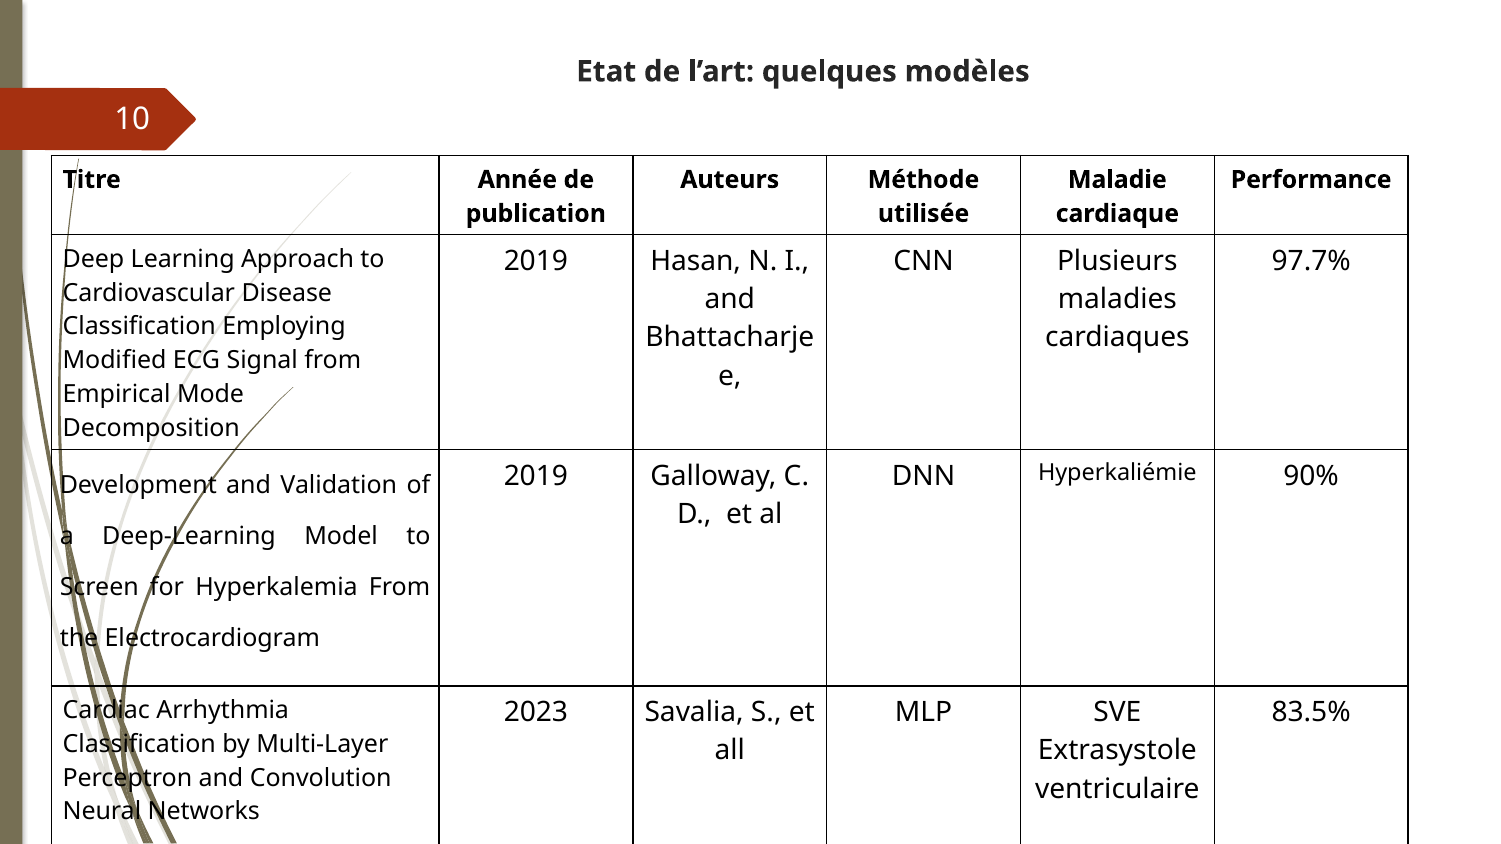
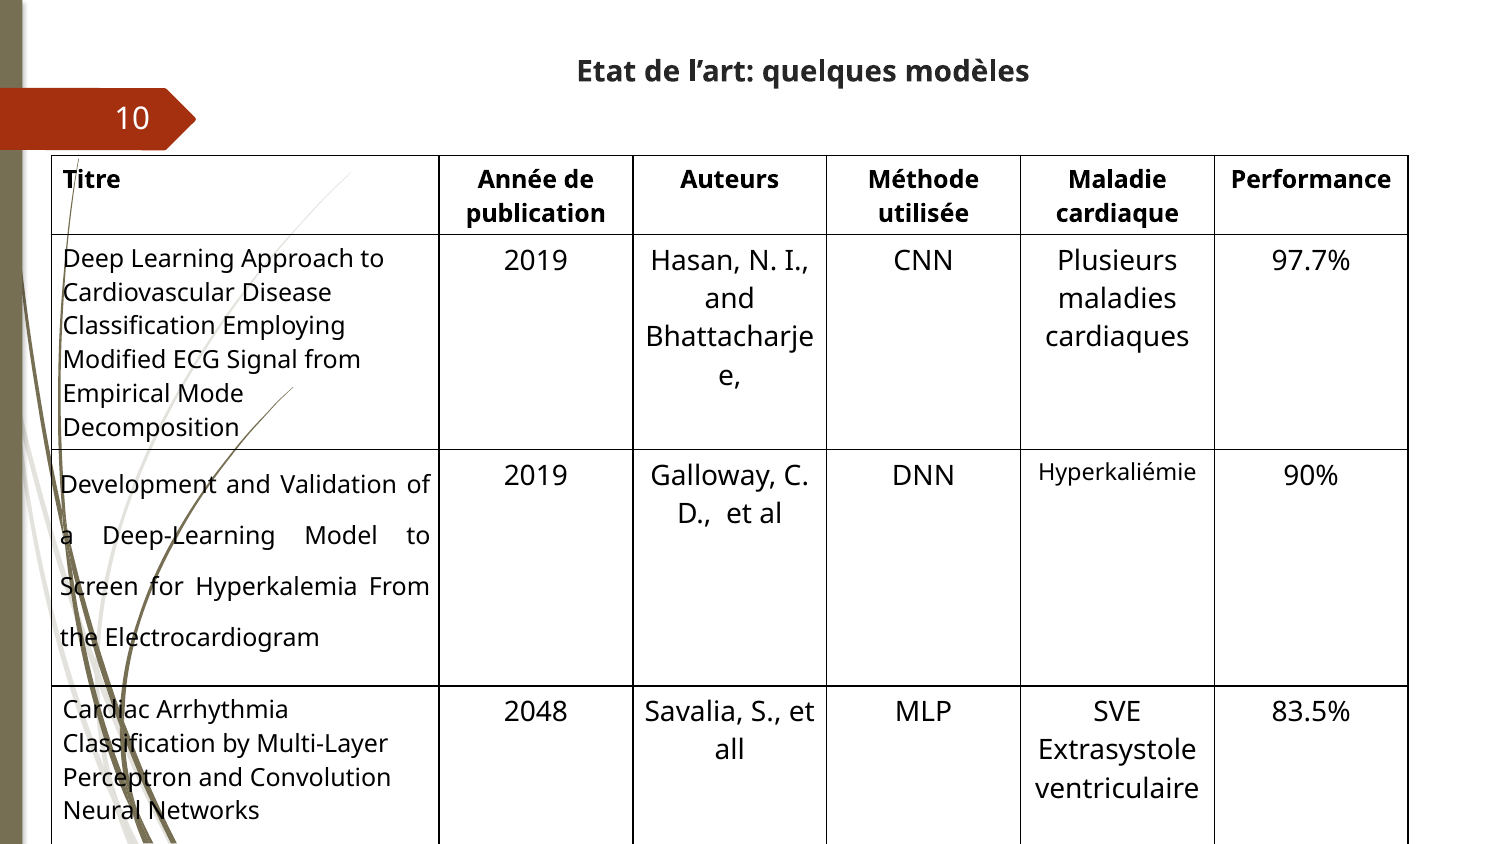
2023: 2023 -> 2048
